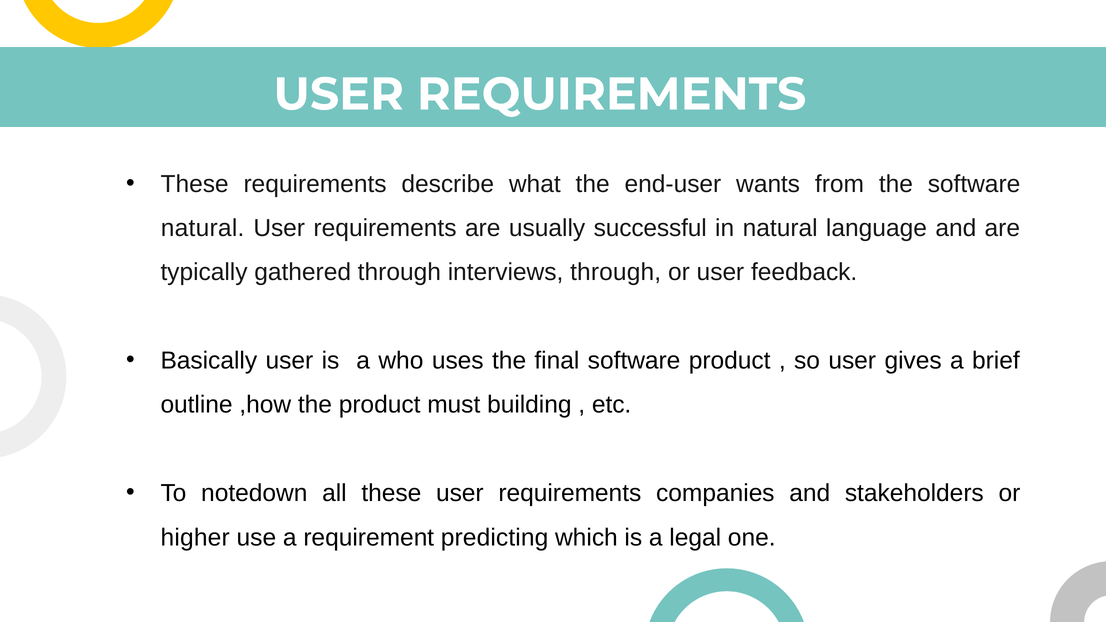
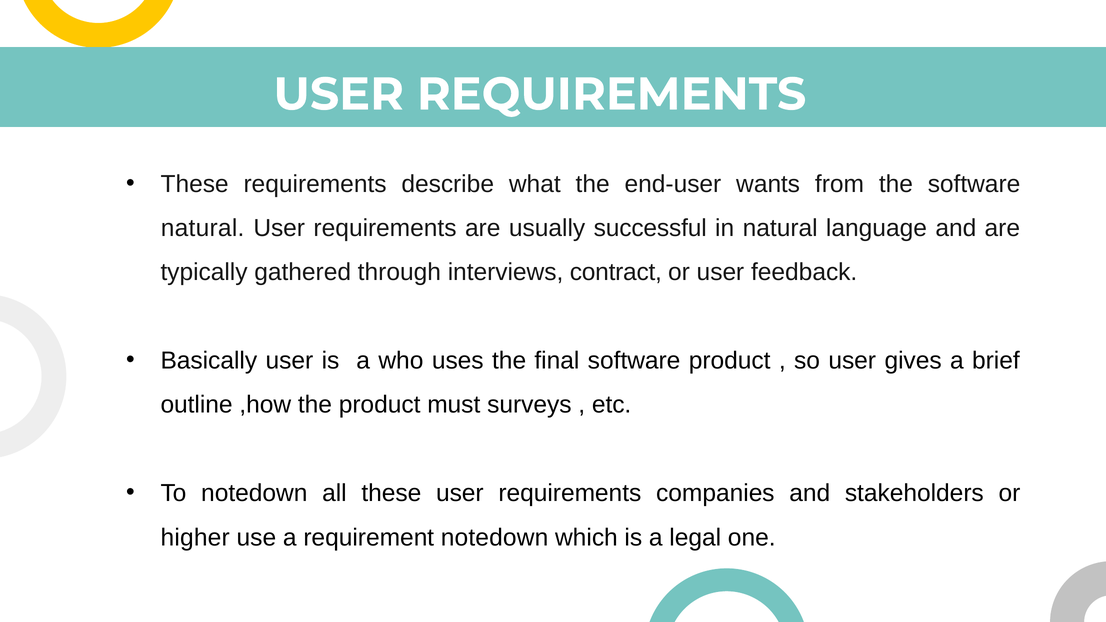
interviews through: through -> contract
building: building -> surveys
requirement predicting: predicting -> notedown
